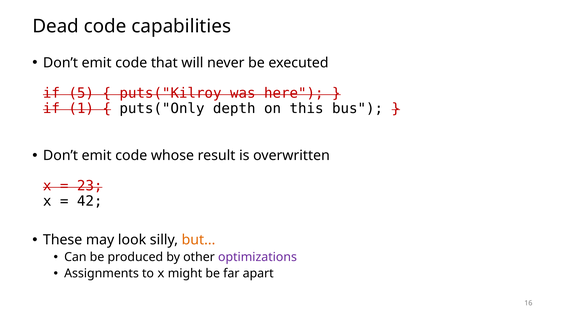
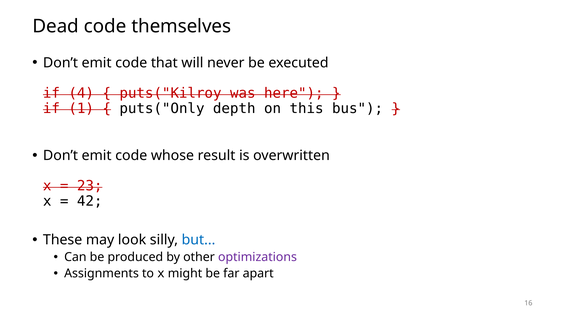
capabilities: capabilities -> themselves
5: 5 -> 4
but colour: orange -> blue
